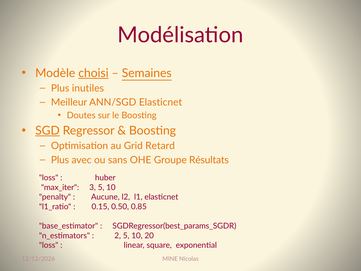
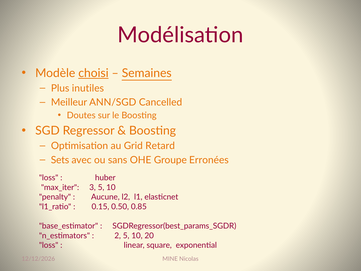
ANN/SGD Elasticnet: Elasticnet -> Cancelled
SGD underline: present -> none
Plus at (60, 160): Plus -> Sets
Résultats: Résultats -> Erronées
